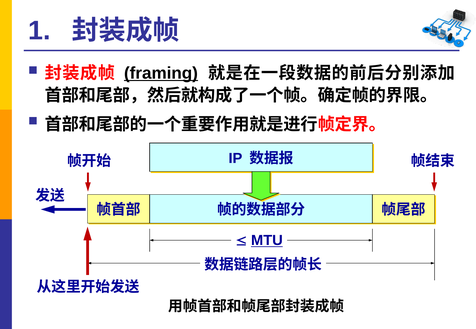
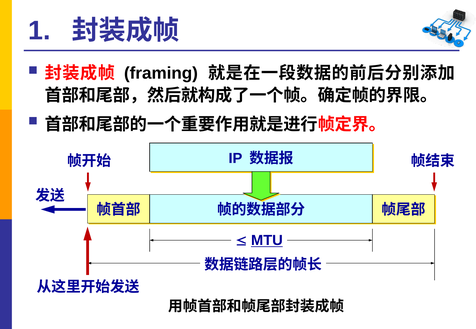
framing underline: present -> none
